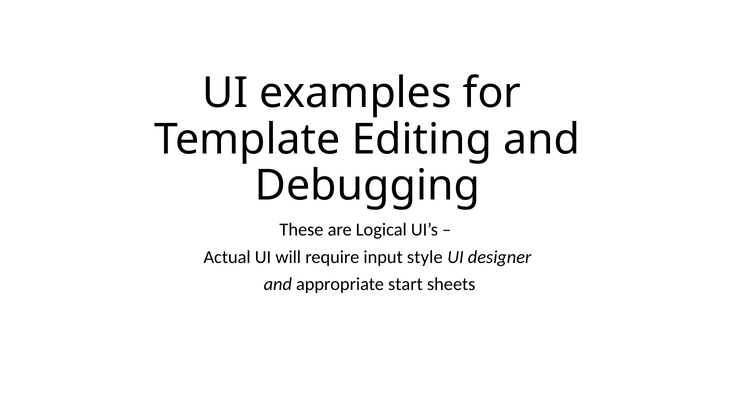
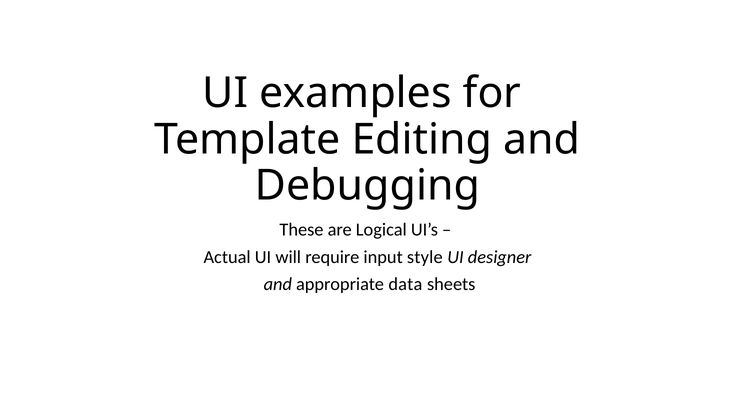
start: start -> data
